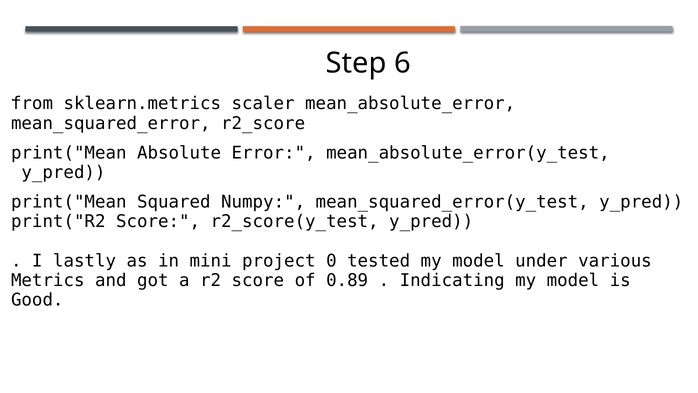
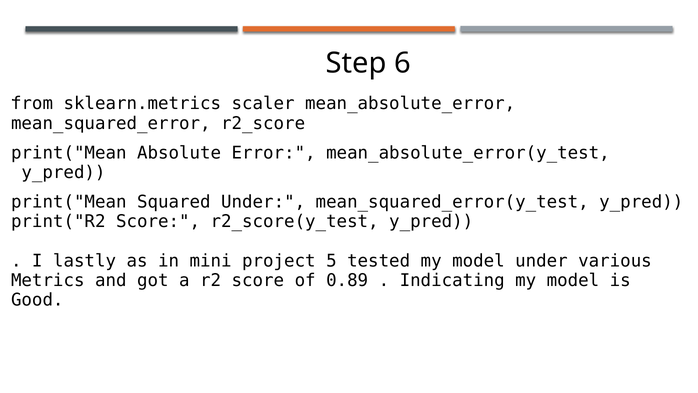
Squared Numpy: Numpy -> Under
0: 0 -> 5
